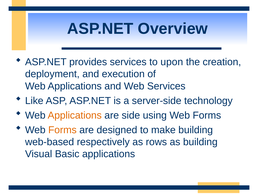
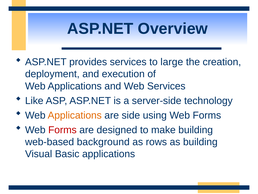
upon: upon -> large
Forms at (62, 130) colour: orange -> red
respectively: respectively -> background
